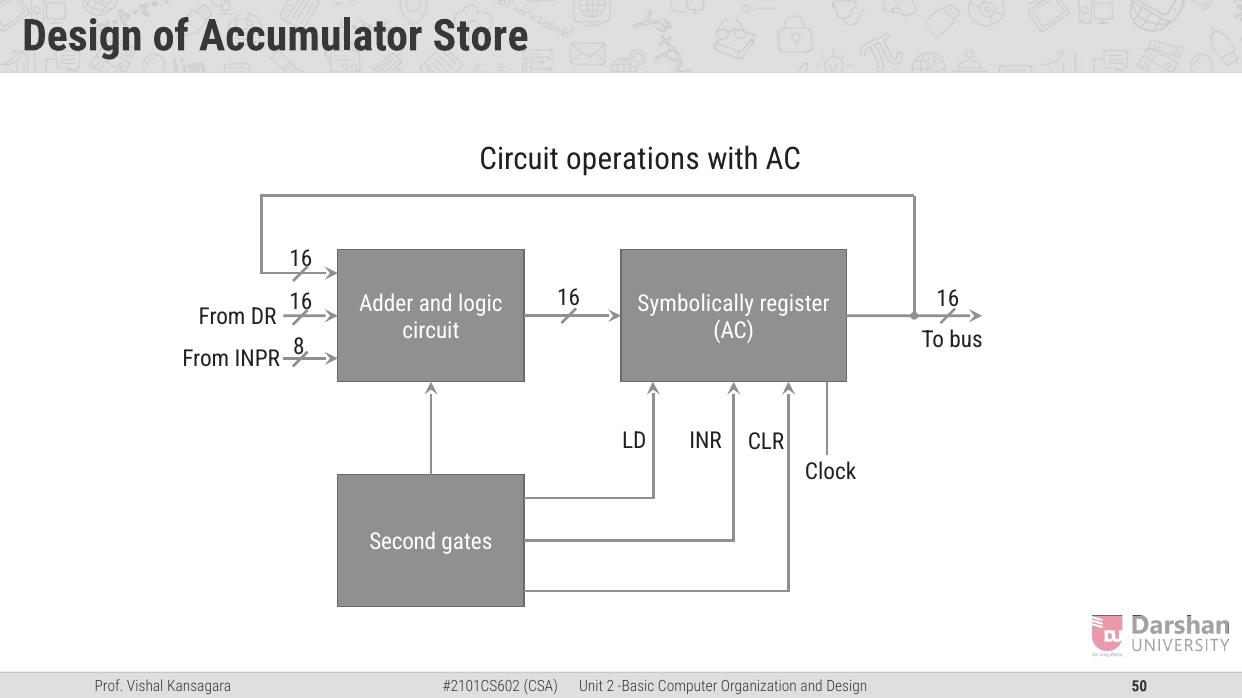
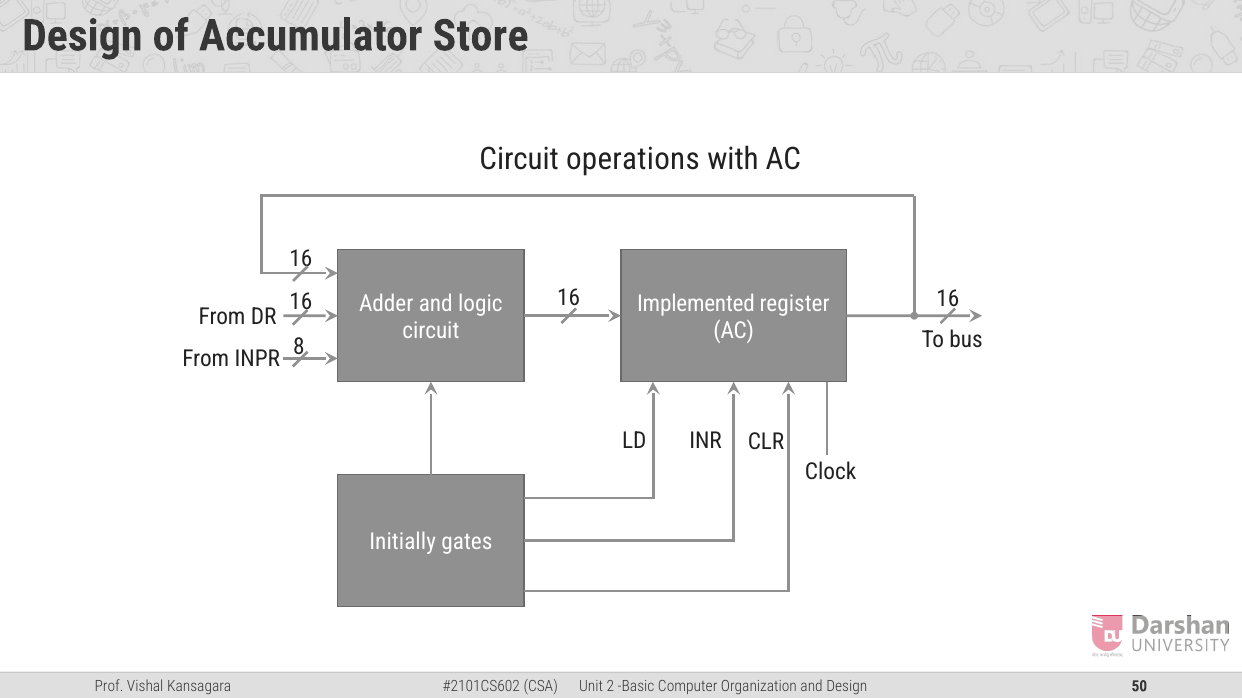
Symbolically: Symbolically -> Implemented
Second: Second -> Initially
